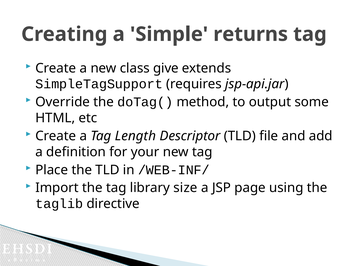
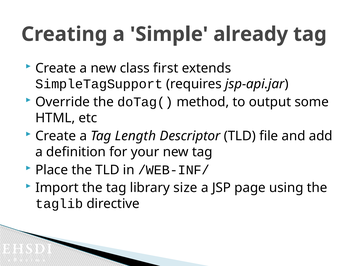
returns: returns -> already
give: give -> first
